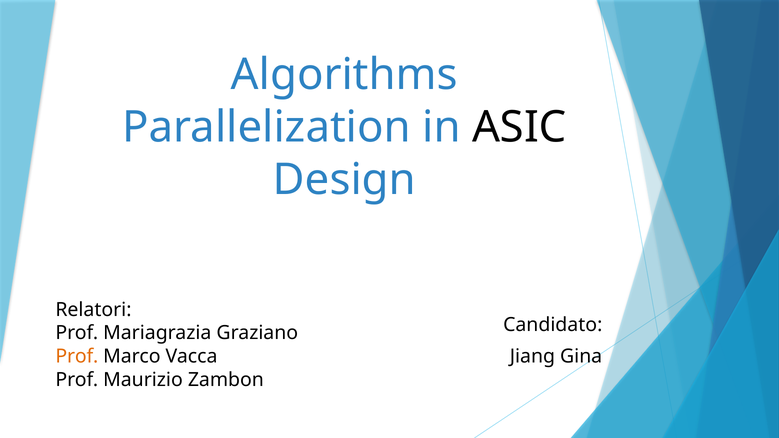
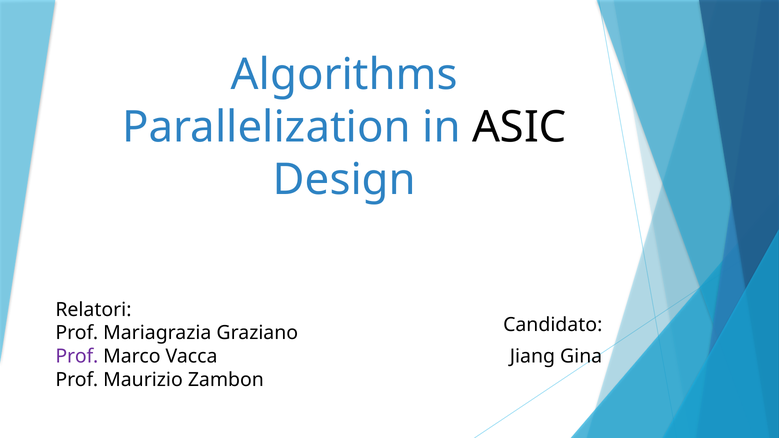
Prof at (77, 357) colour: orange -> purple
